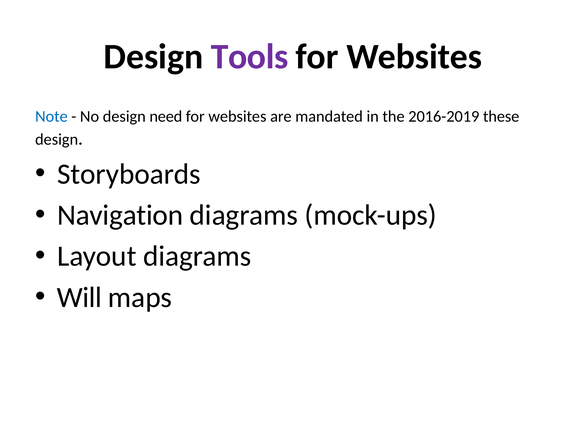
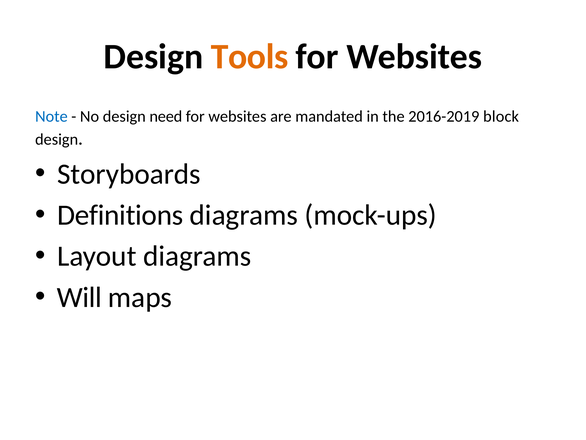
Tools colour: purple -> orange
these: these -> block
Navigation: Navigation -> Definitions
